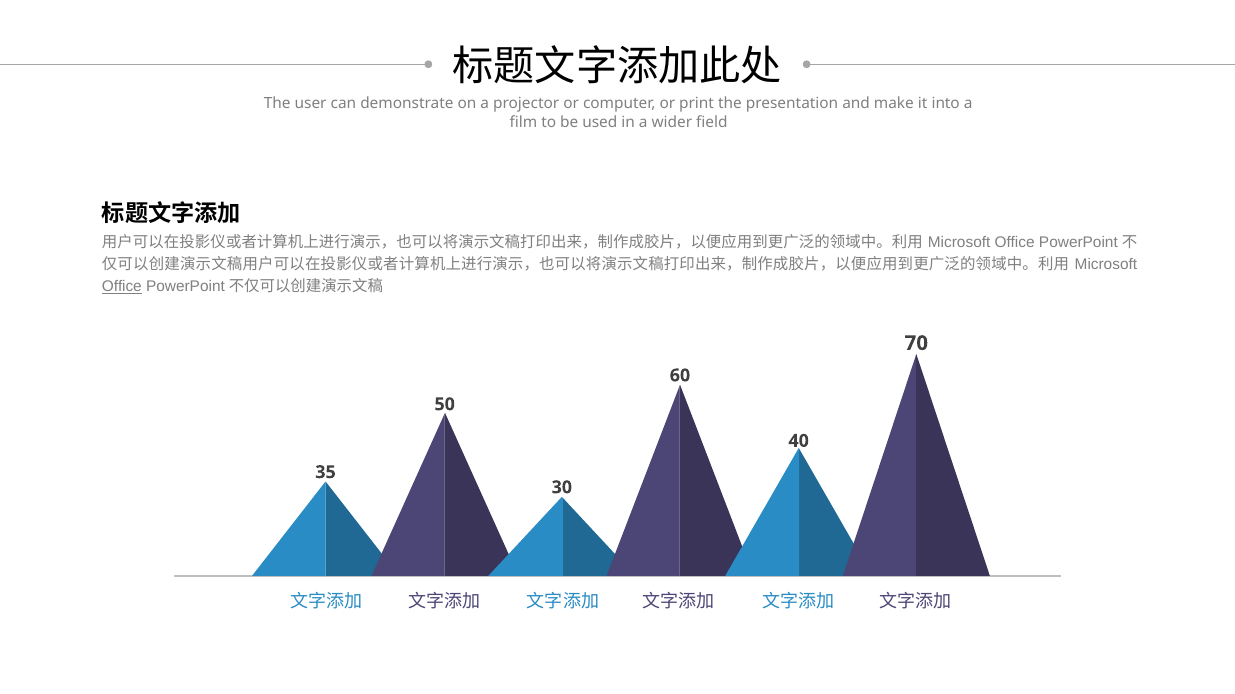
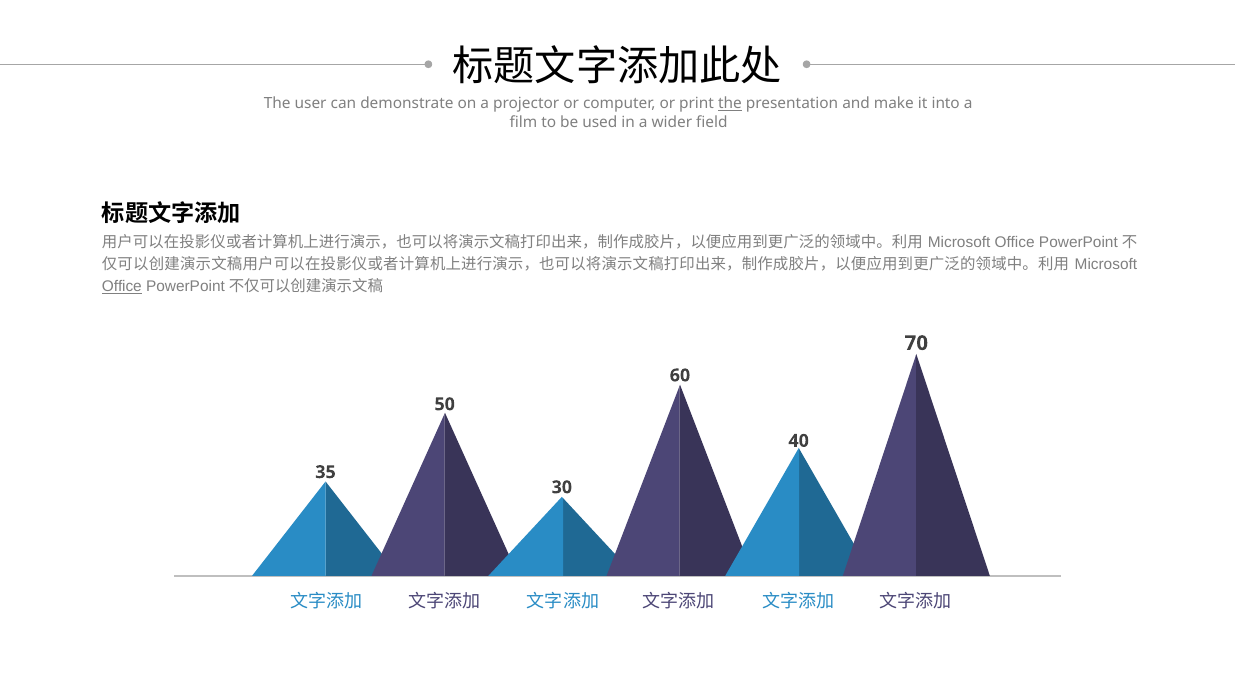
the at (730, 104) underline: none -> present
